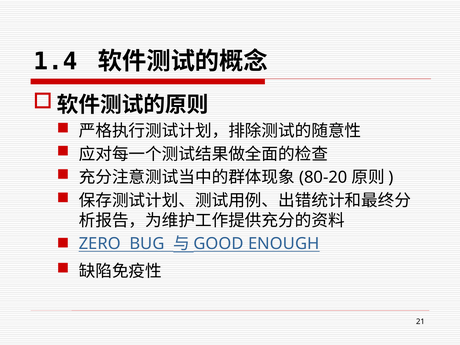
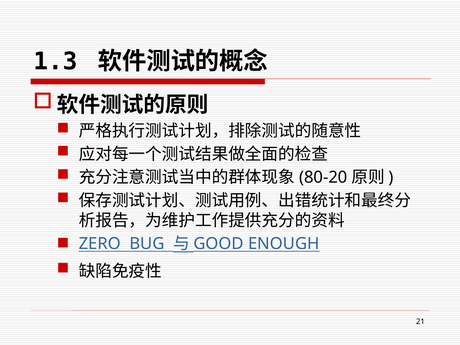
1.4: 1.4 -> 1.3
